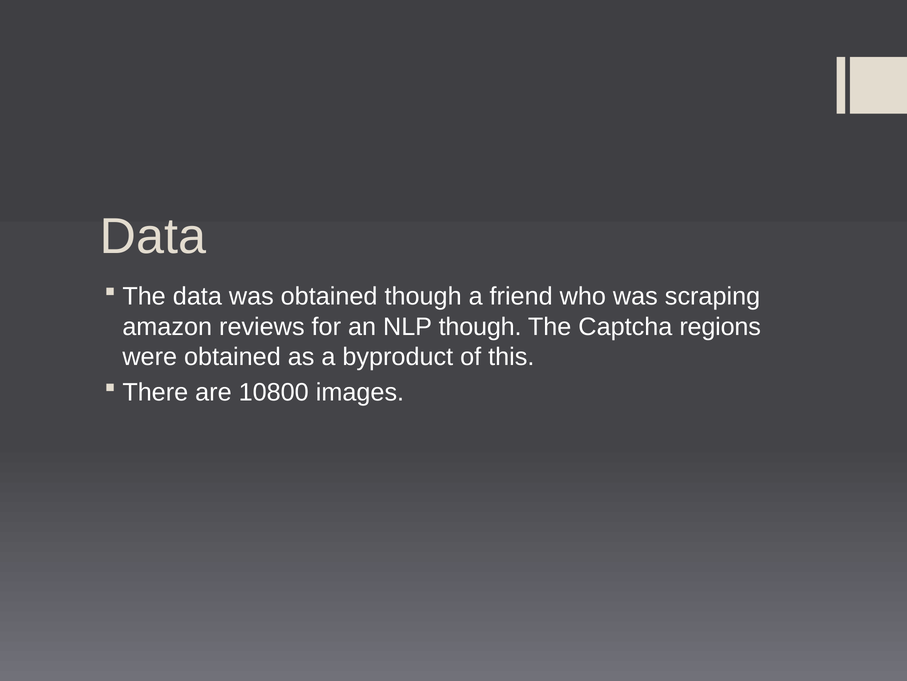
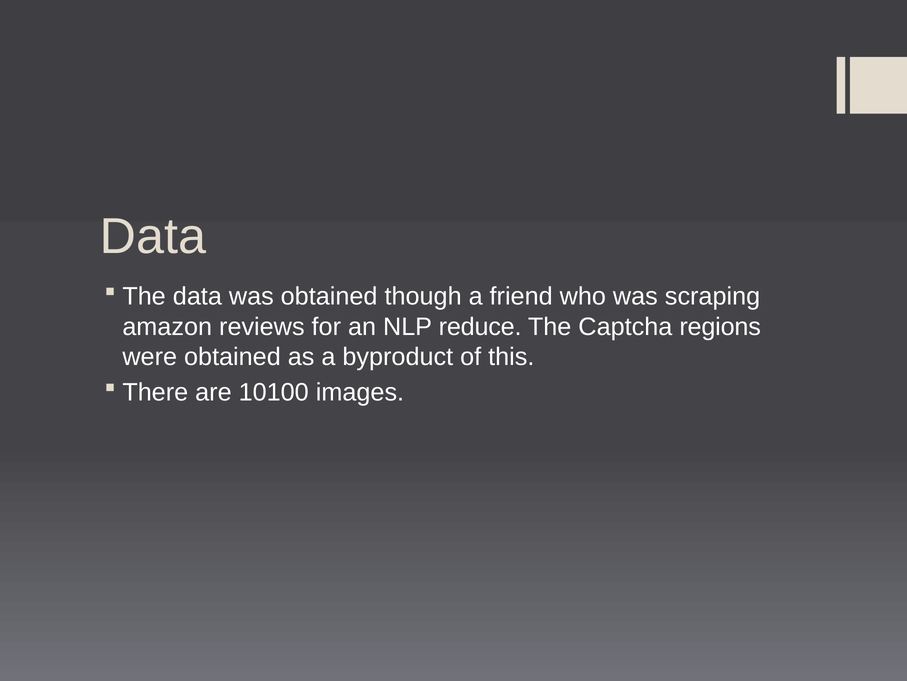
NLP though: though -> reduce
10800: 10800 -> 10100
